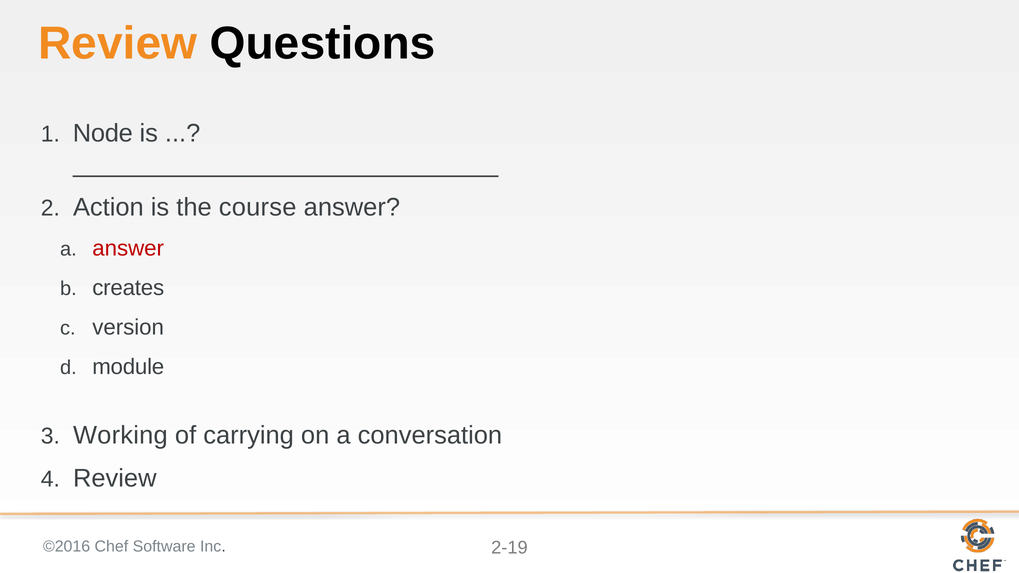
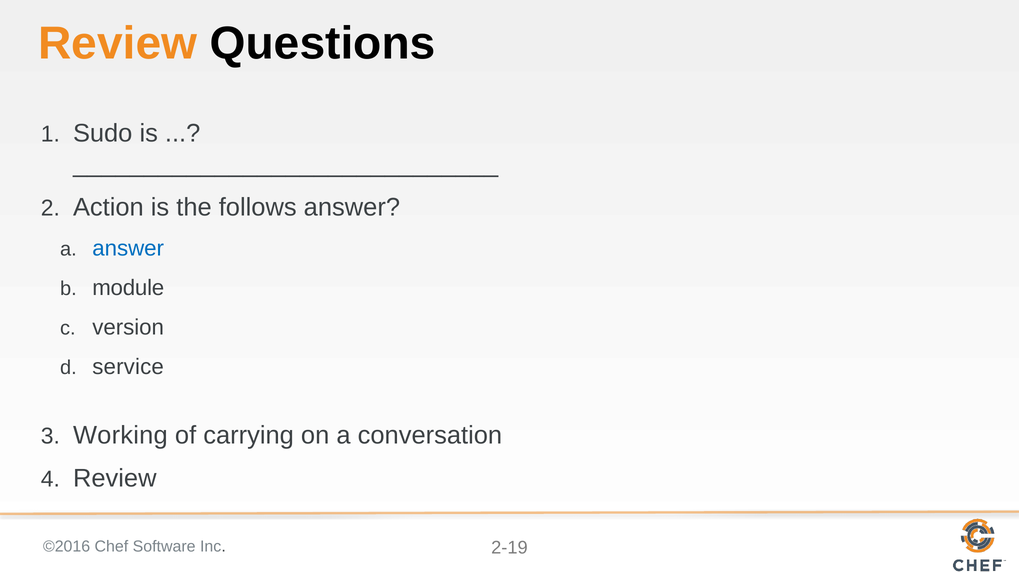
Node: Node -> Sudo
course: course -> follows
answer at (128, 248) colour: red -> blue
creates: creates -> module
module: module -> service
